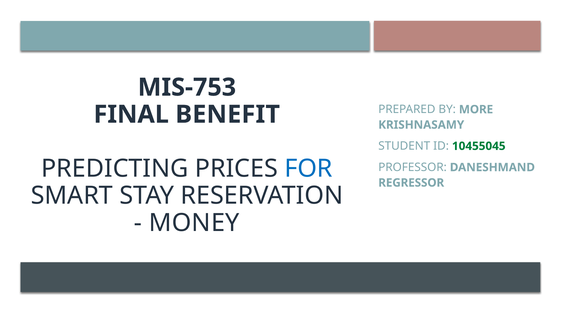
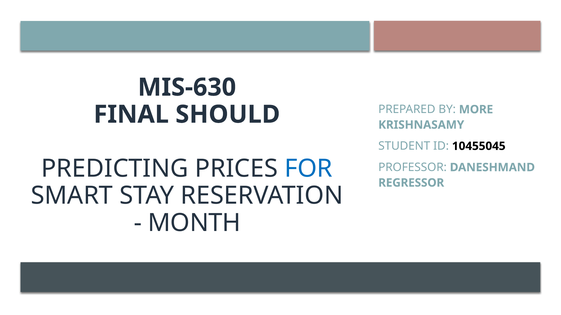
MIS-753: MIS-753 -> MIS-630
BENEFIT: BENEFIT -> SHOULD
10455045 colour: green -> black
MONEY: MONEY -> MONTH
